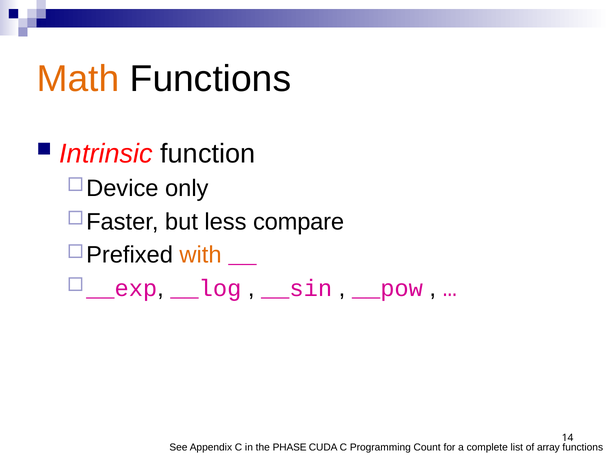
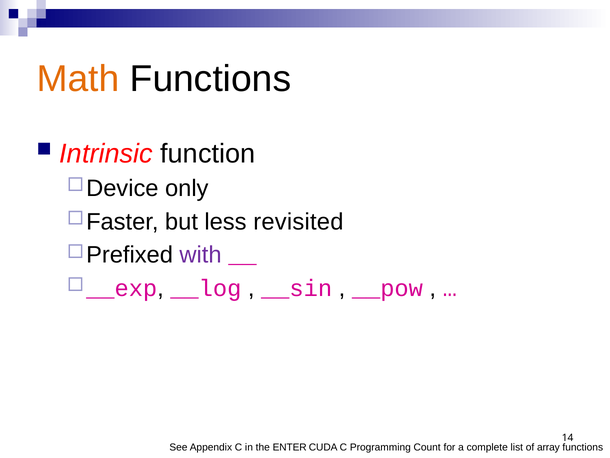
compare: compare -> revisited
with colour: orange -> purple
PHASE: PHASE -> ENTER
